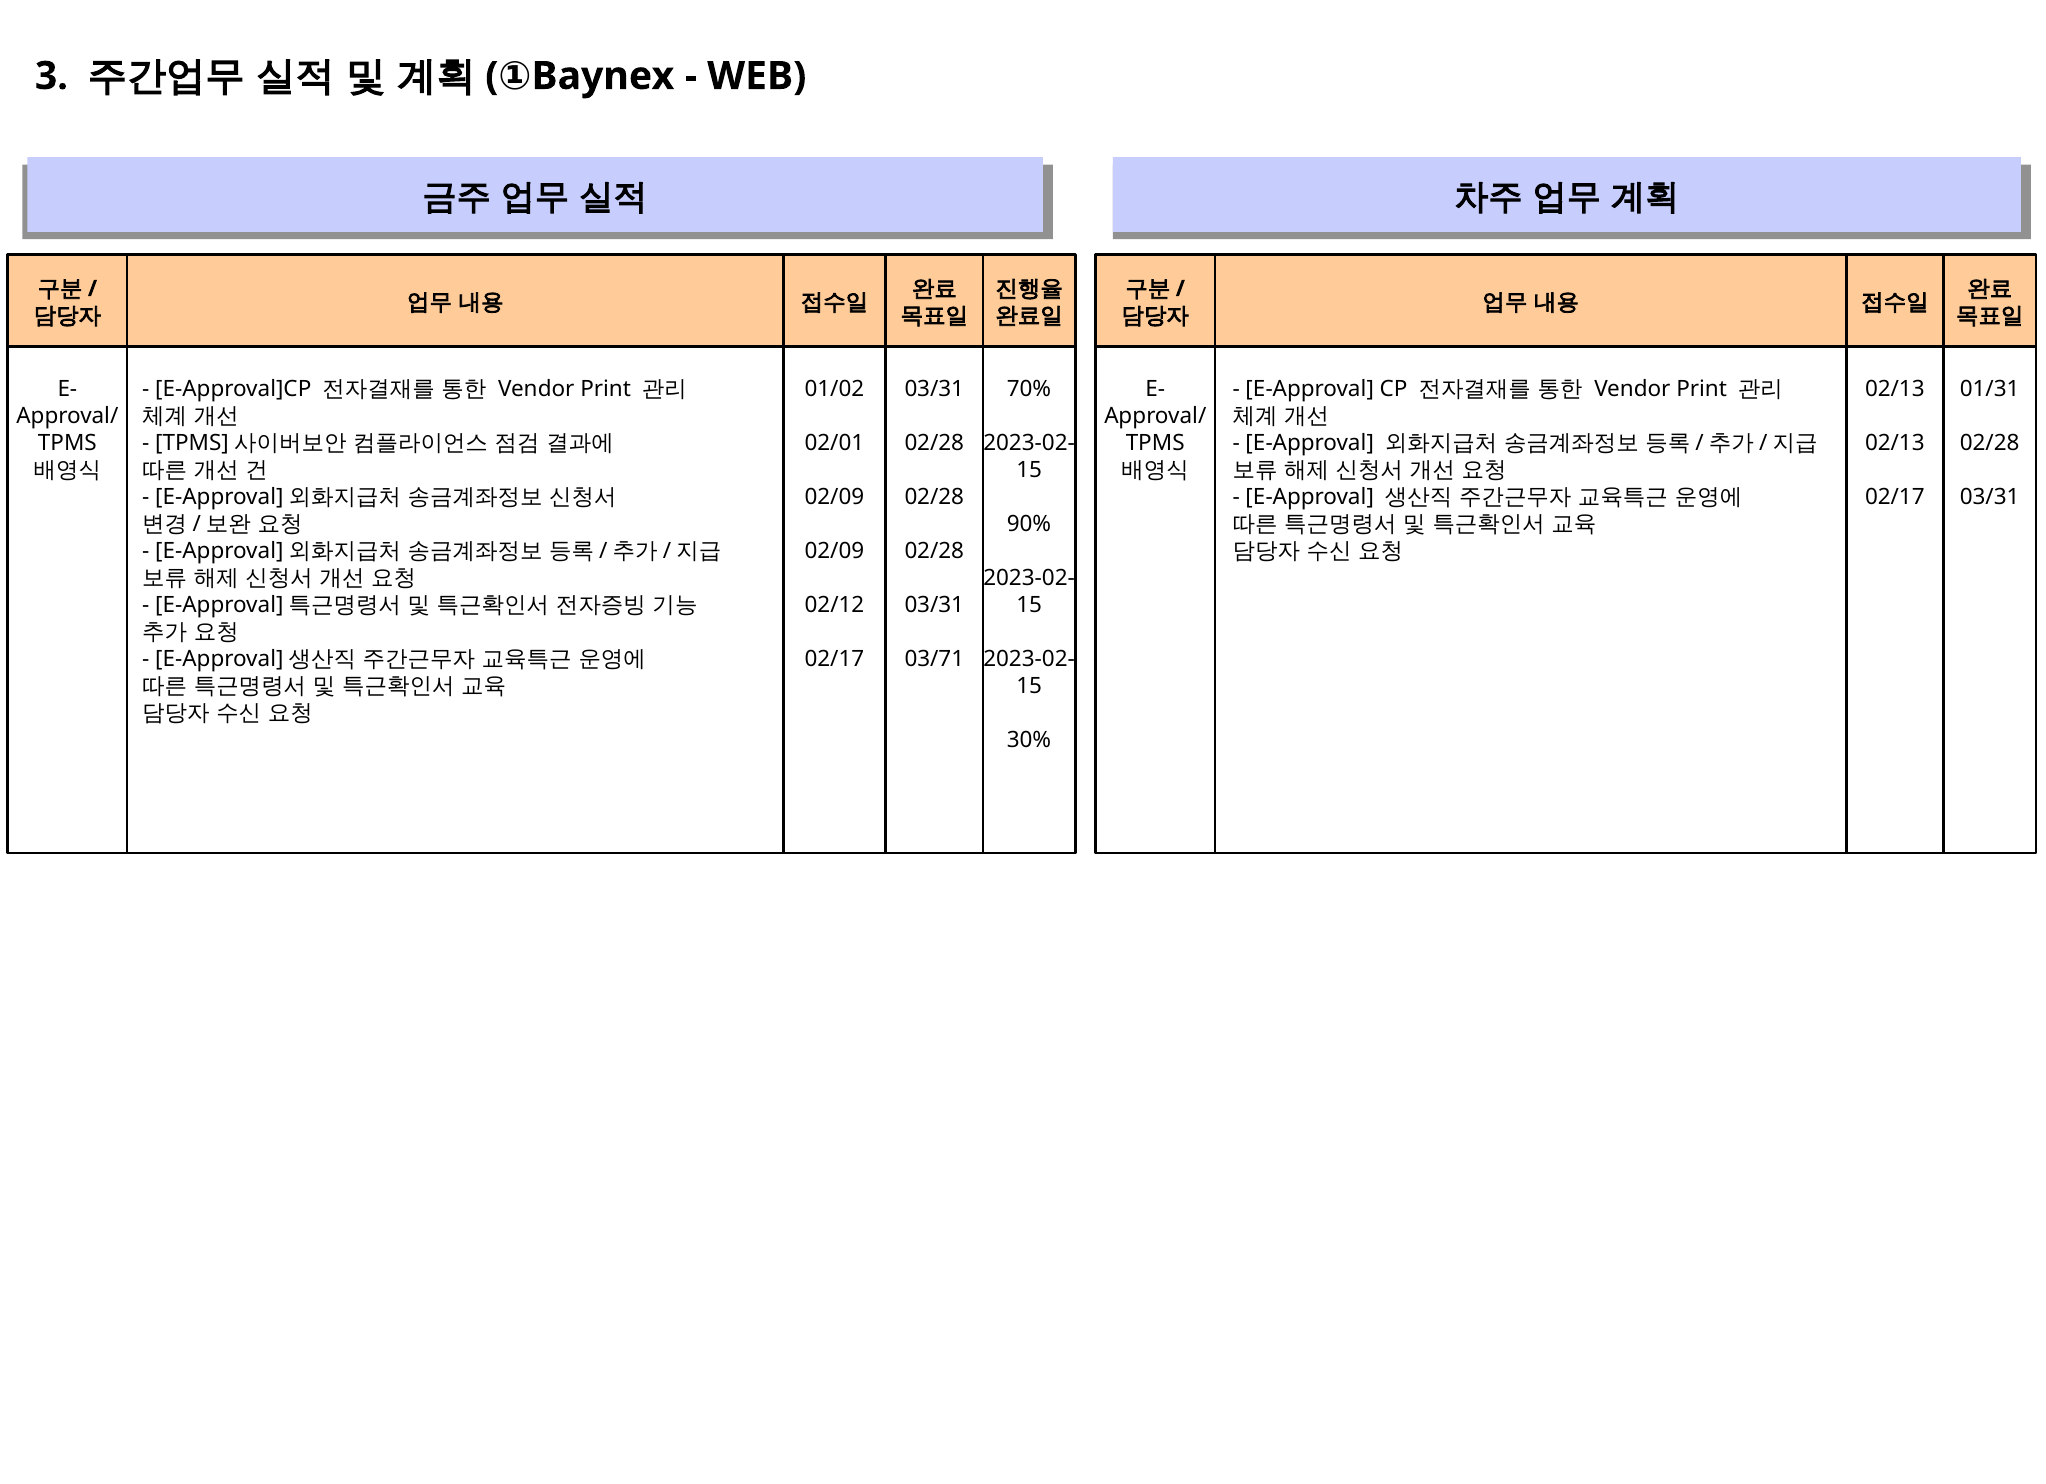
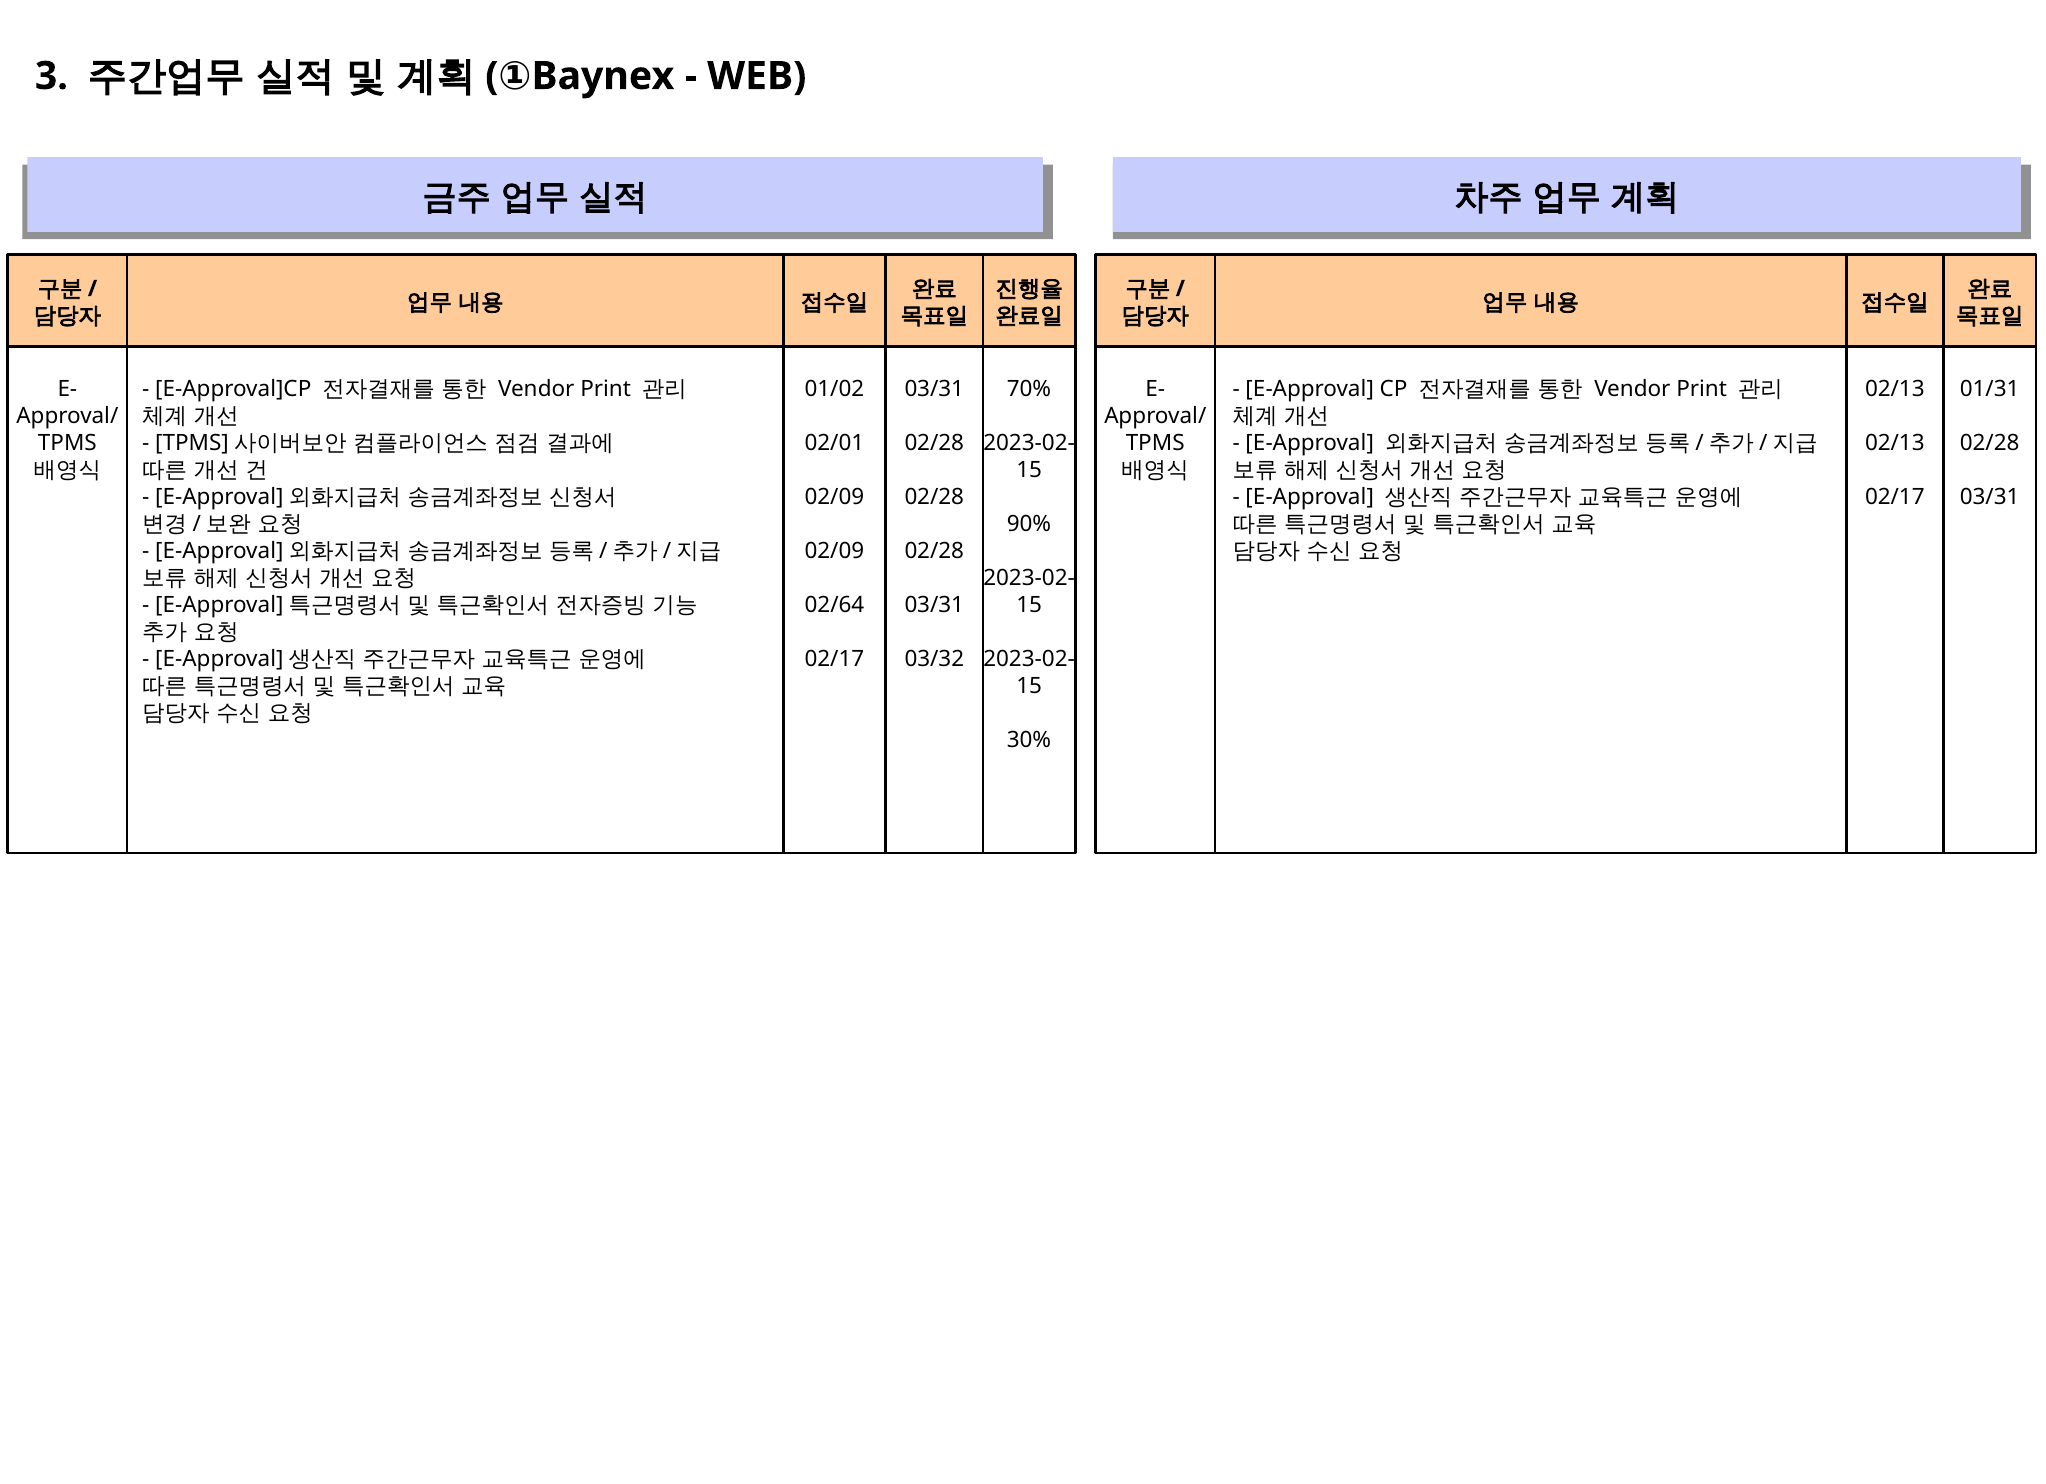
02/12: 02/12 -> 02/64
03/71: 03/71 -> 03/32
